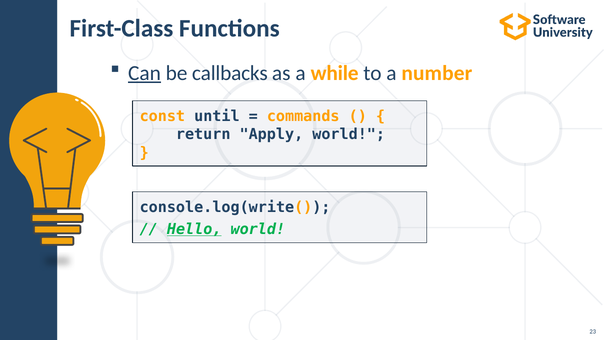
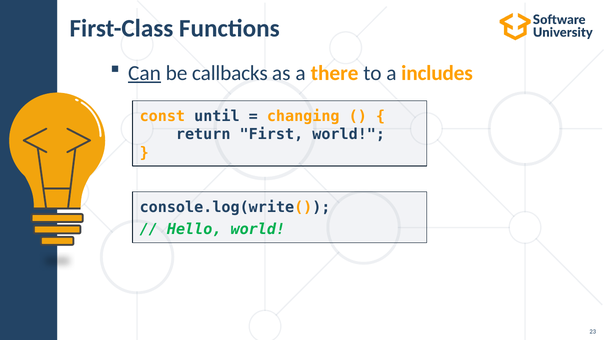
while: while -> there
number: number -> includes
commands: commands -> changing
Apply: Apply -> First
Hello underline: present -> none
